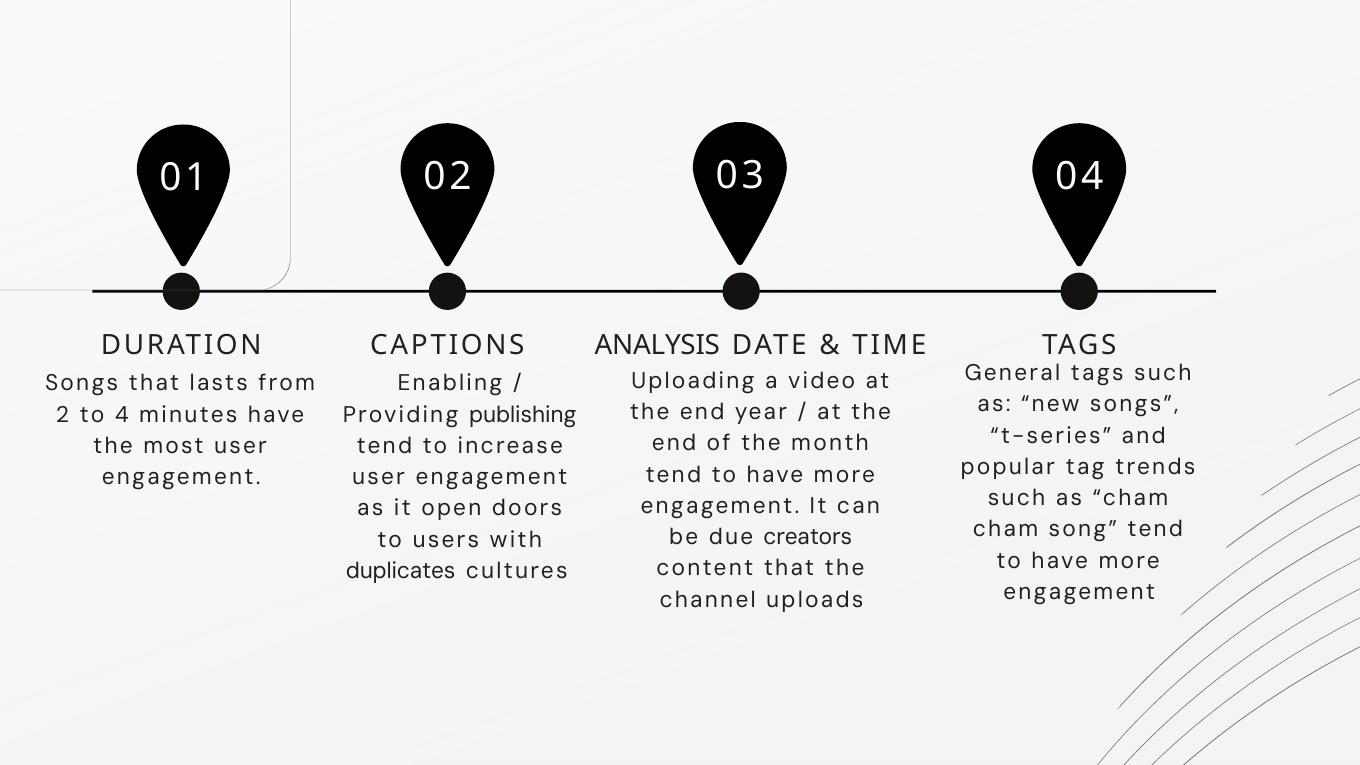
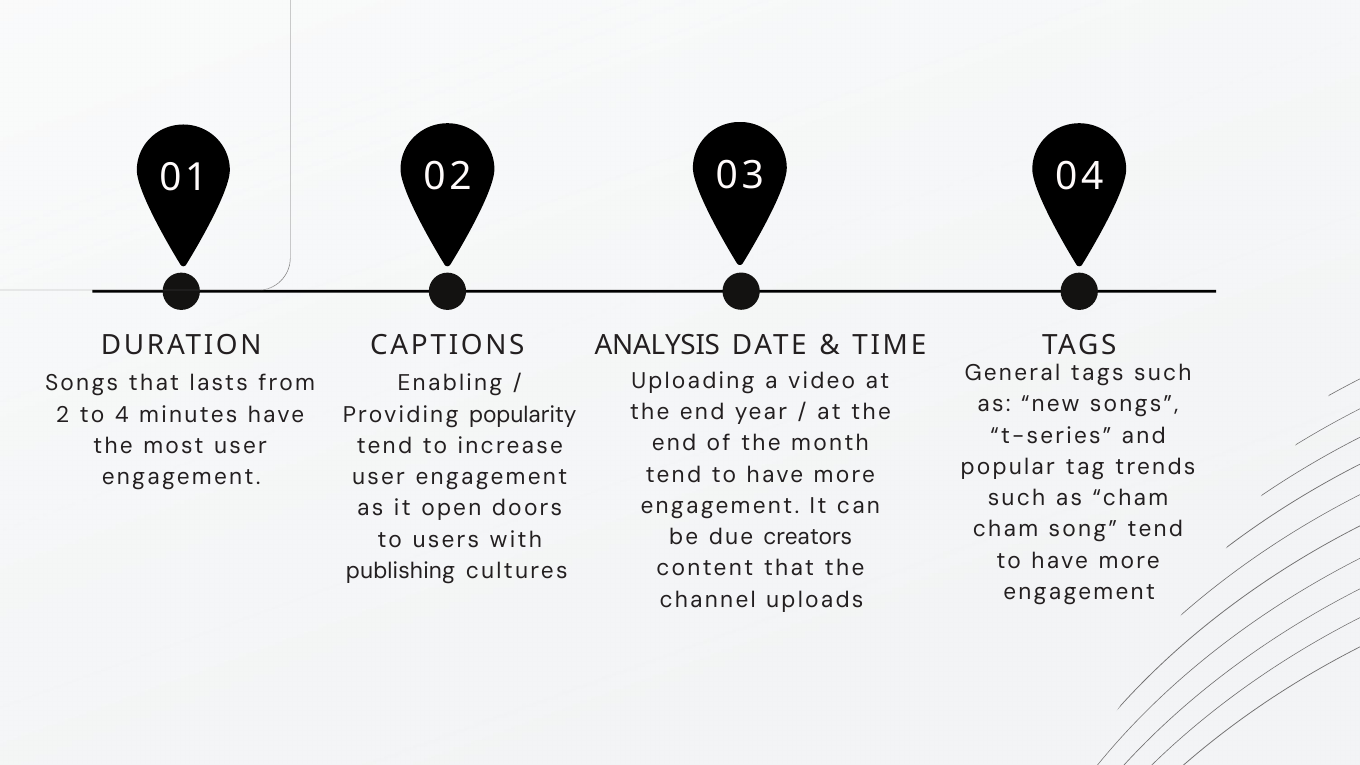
publishing: publishing -> popularity
duplicates: duplicates -> publishing
